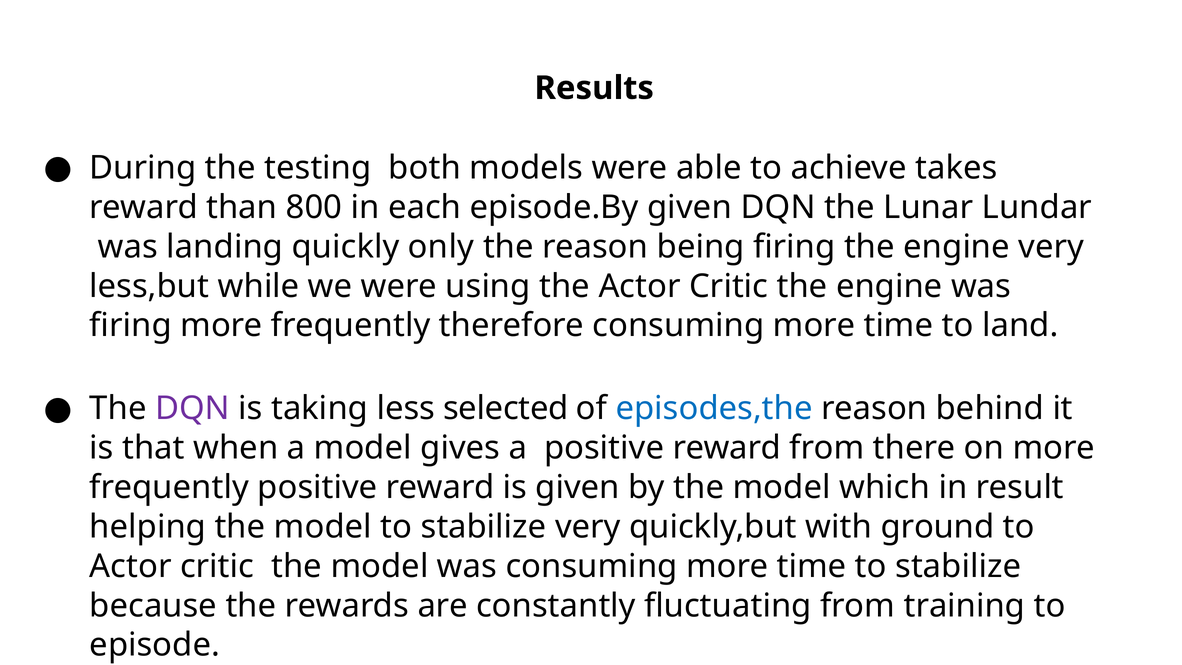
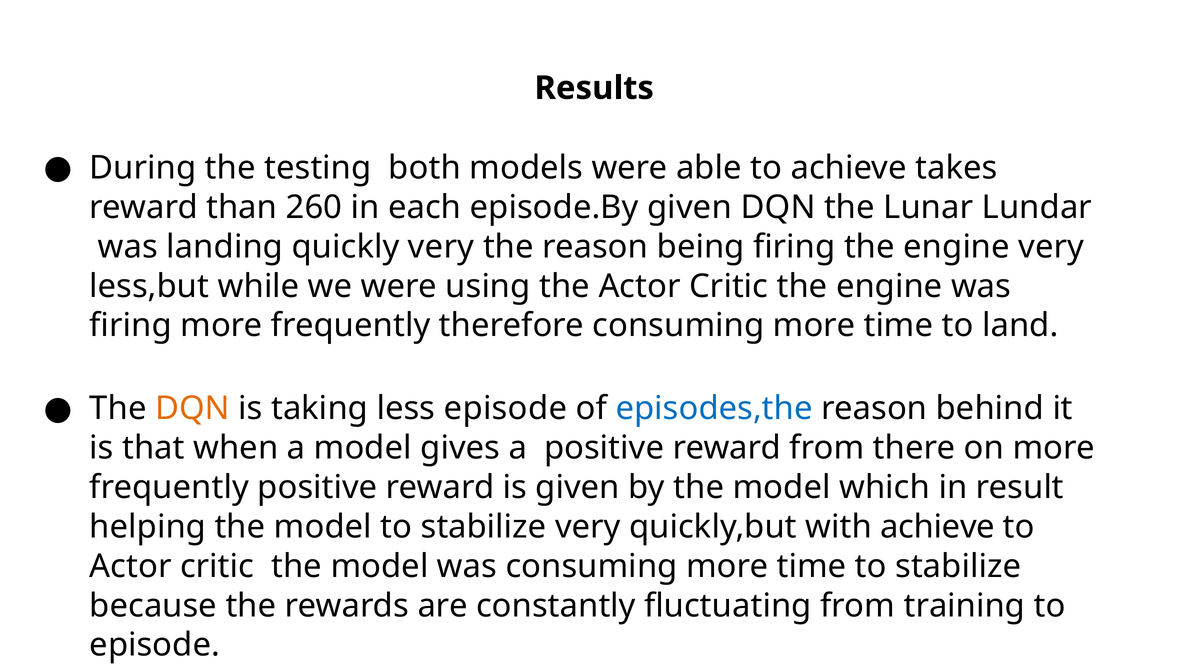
800: 800 -> 260
quickly only: only -> very
DQN at (192, 408) colour: purple -> orange
less selected: selected -> episode
with ground: ground -> achieve
